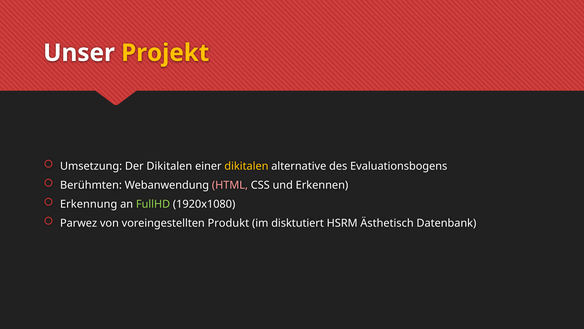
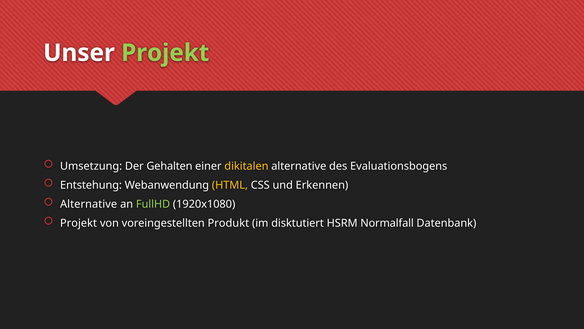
Projekt at (165, 53) colour: yellow -> light green
Der Dikitalen: Dikitalen -> Gehalten
Berühmten: Berühmten -> Entstehung
HTML colour: pink -> yellow
Erkennung at (89, 204): Erkennung -> Alternative
Parwez at (79, 223): Parwez -> Projekt
Ästhetisch: Ästhetisch -> Normalfall
